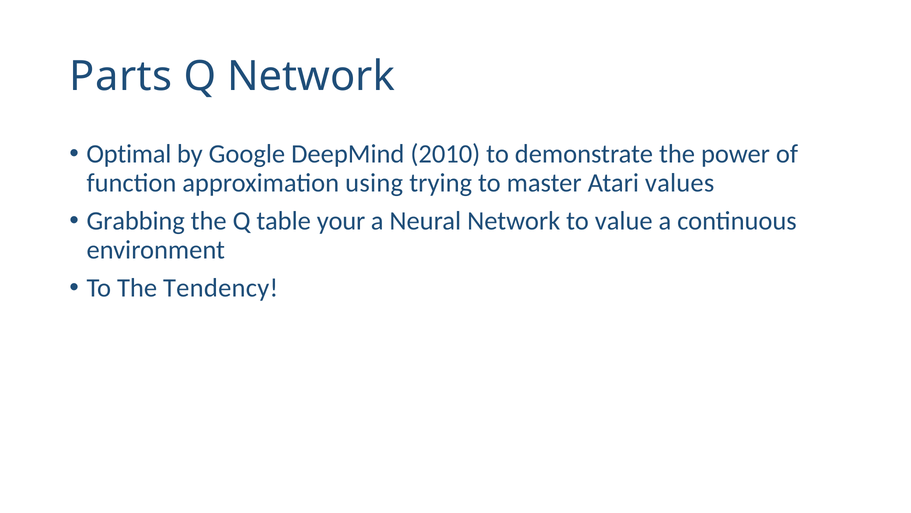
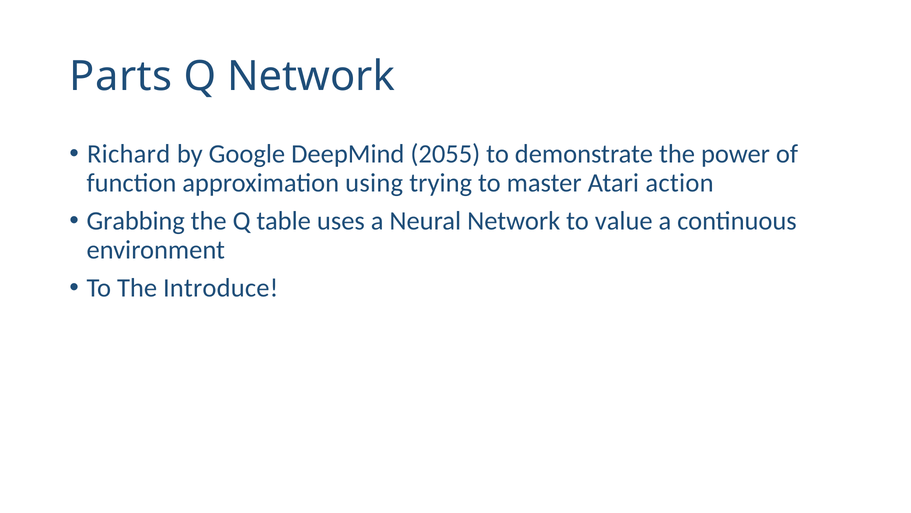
Optimal: Optimal -> Richard
2010: 2010 -> 2055
values: values -> action
your: your -> uses
Tendency: Tendency -> Introduce
